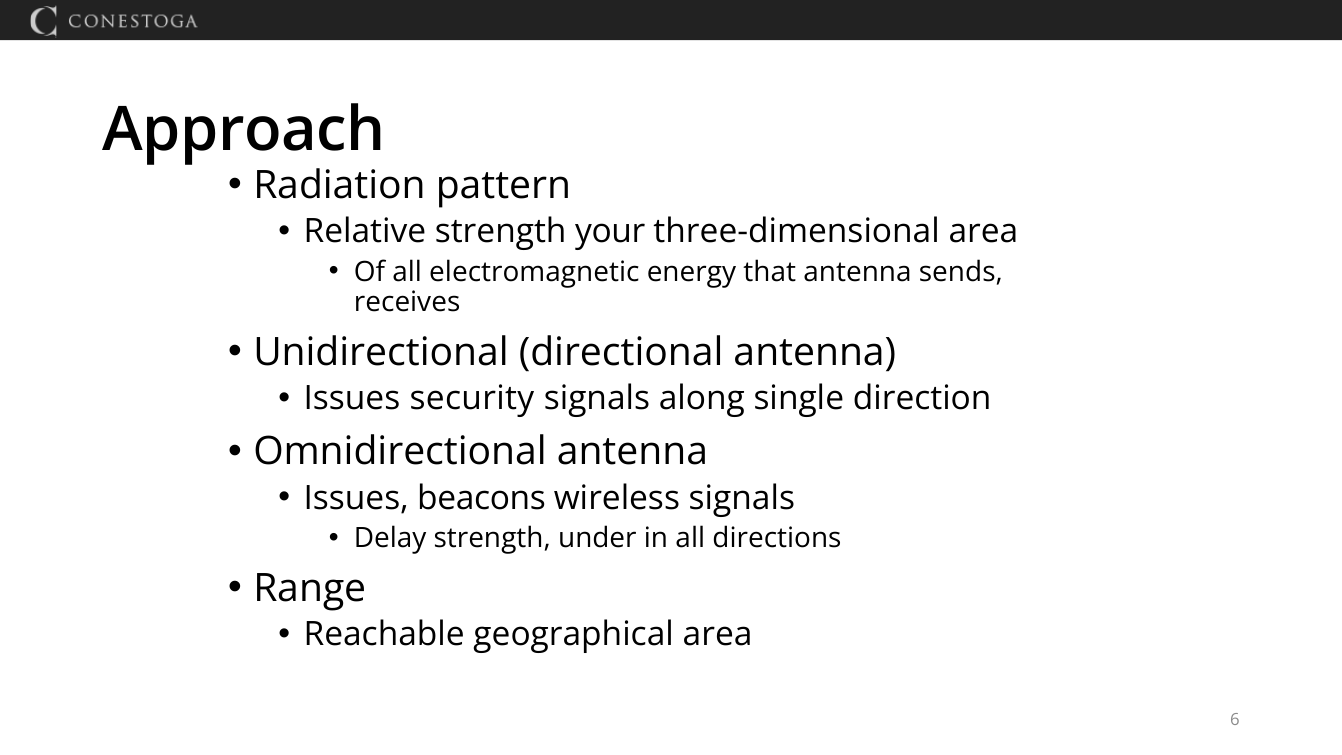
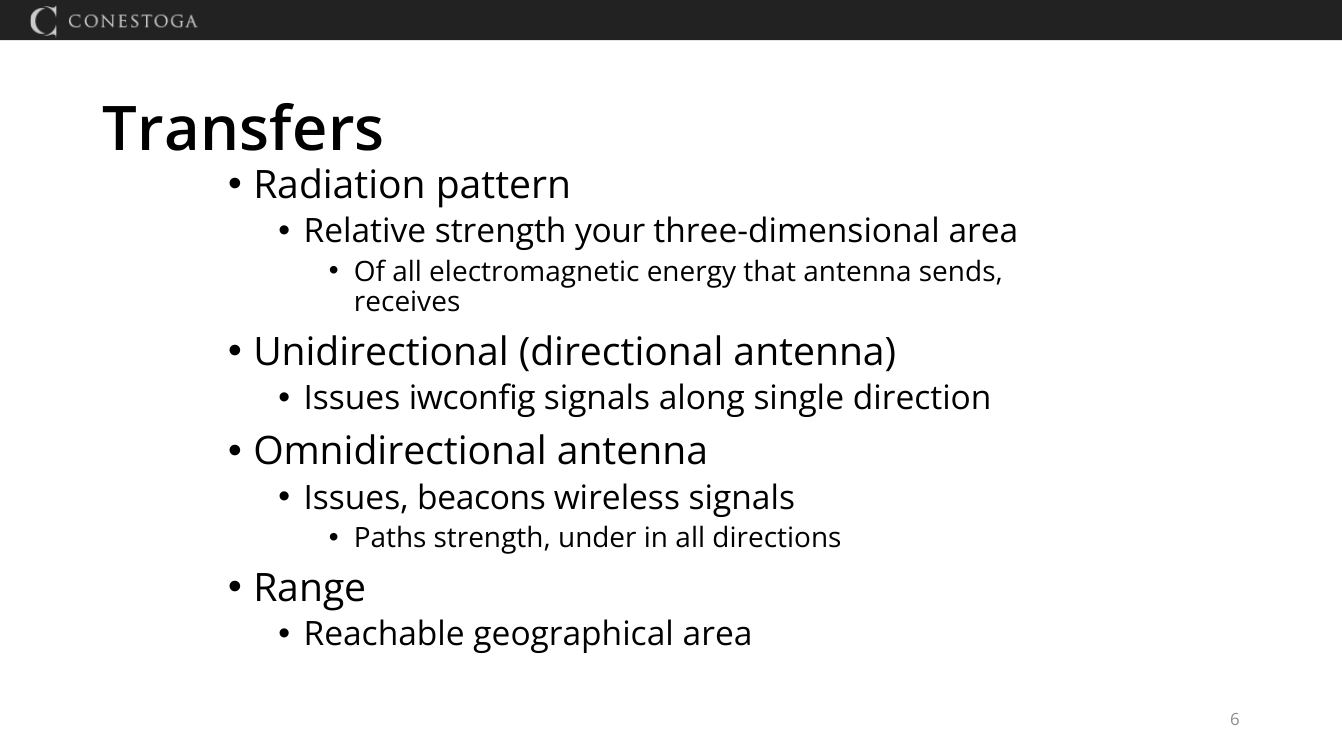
Approach: Approach -> Transfers
security: security -> iwconfig
Delay: Delay -> Paths
